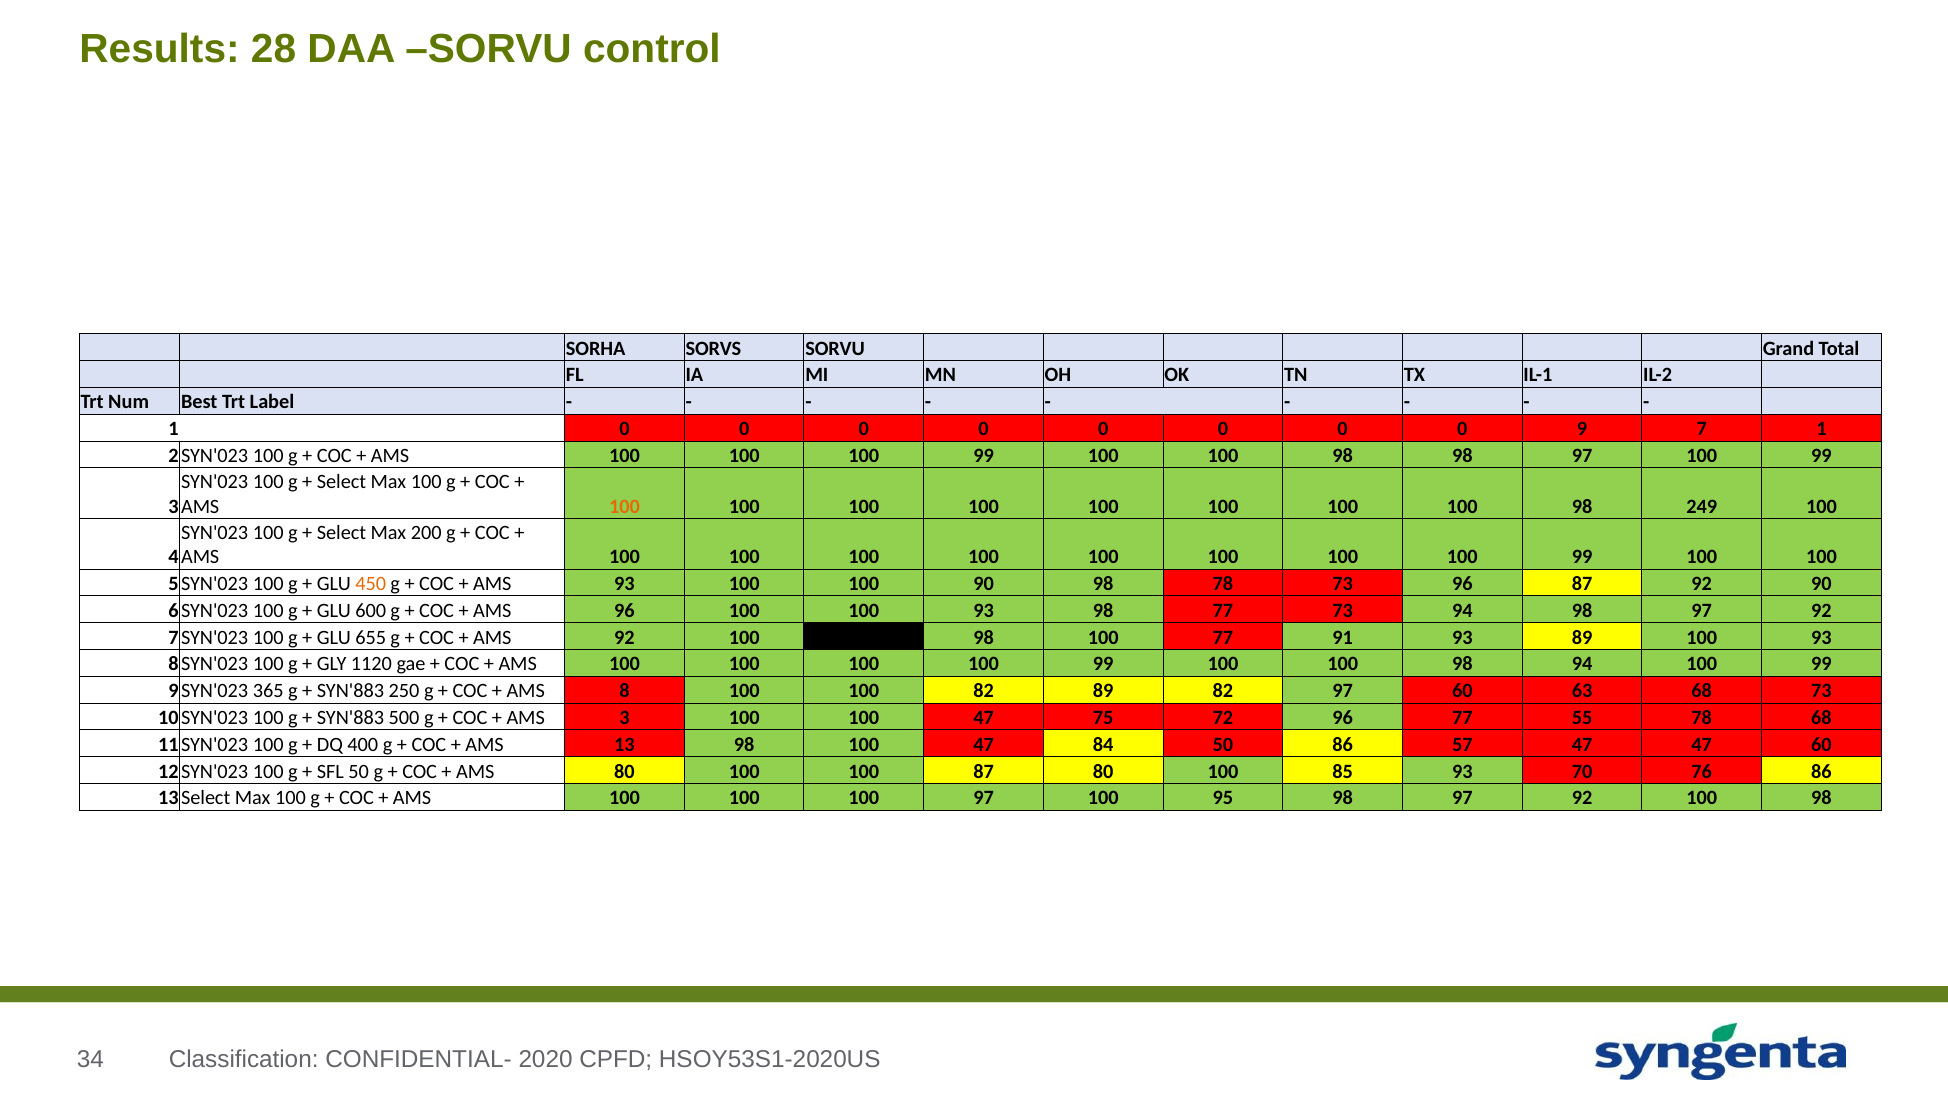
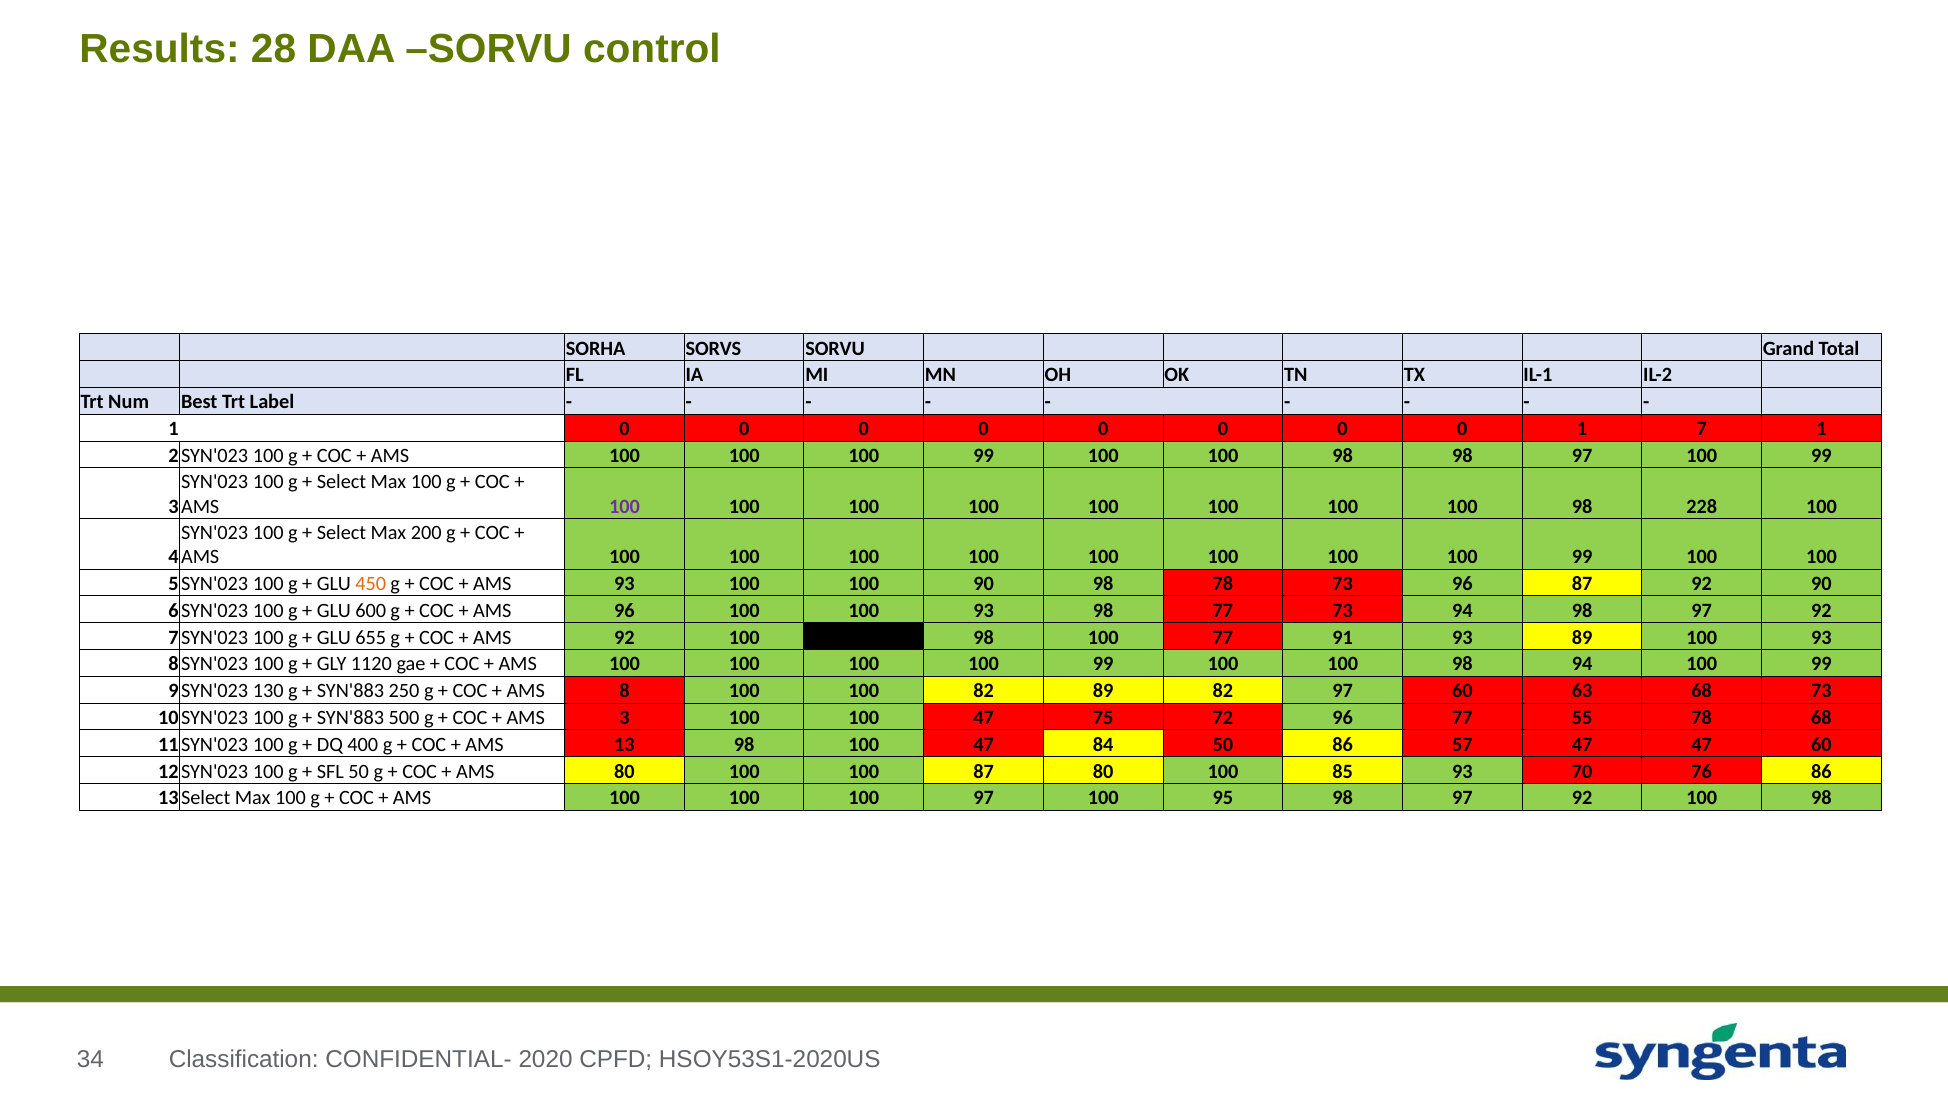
0 9: 9 -> 1
100 at (624, 506) colour: orange -> purple
249: 249 -> 228
365: 365 -> 130
